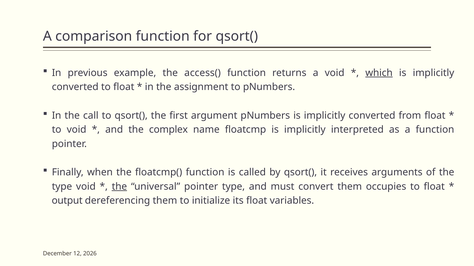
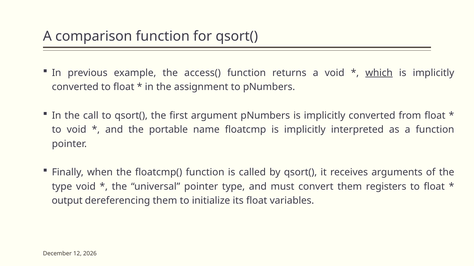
complex: complex -> portable
the at (119, 187) underline: present -> none
occupies: occupies -> registers
